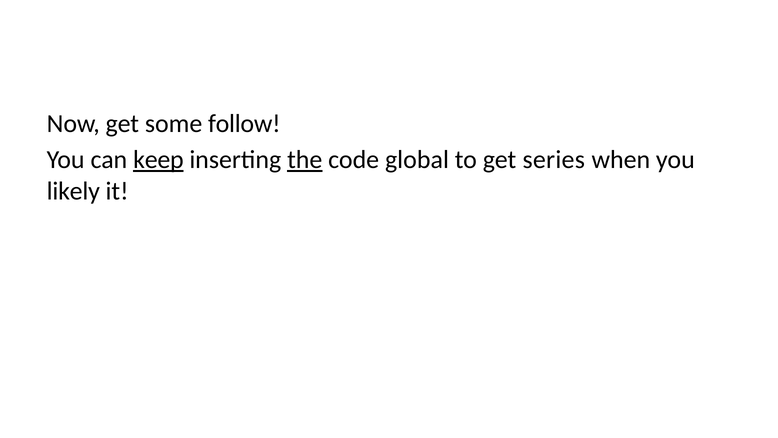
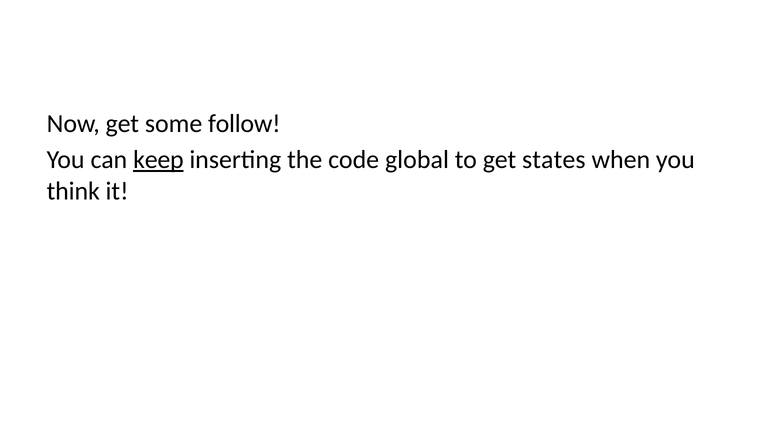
the underline: present -> none
series: series -> states
likely: likely -> think
